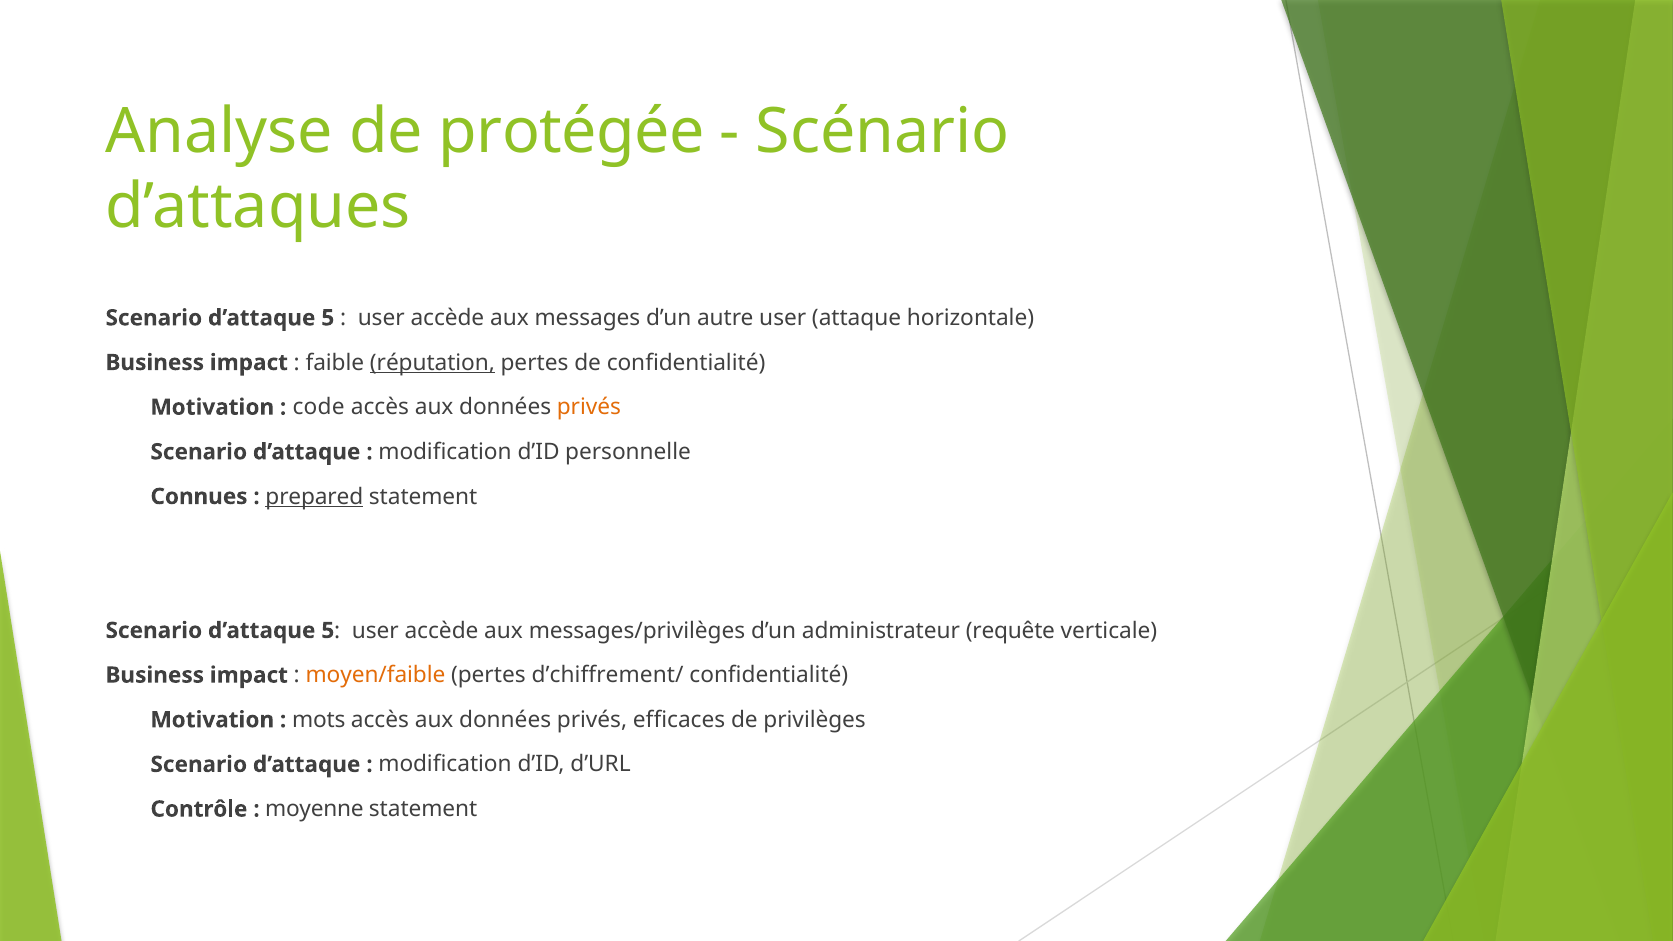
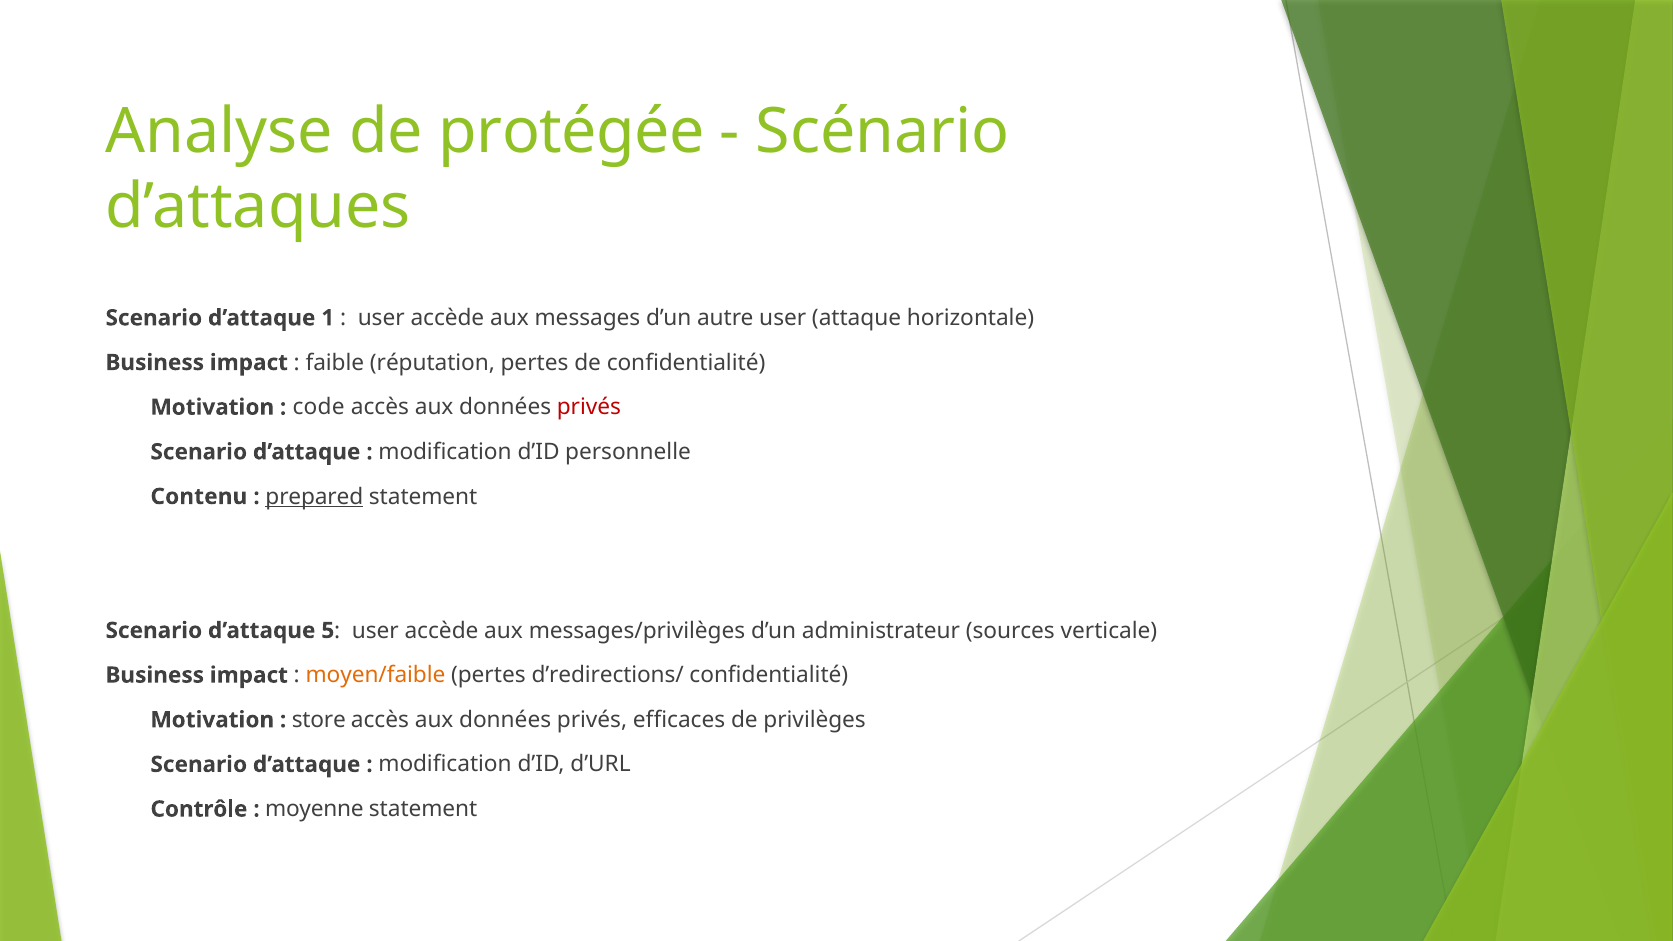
5 at (328, 318): 5 -> 1
réputation underline: present -> none
privés at (589, 407) colour: orange -> red
Connues: Connues -> Contenu
requête: requête -> sources
d’chiffrement/: d’chiffrement/ -> d’redirections/
mots: mots -> store
